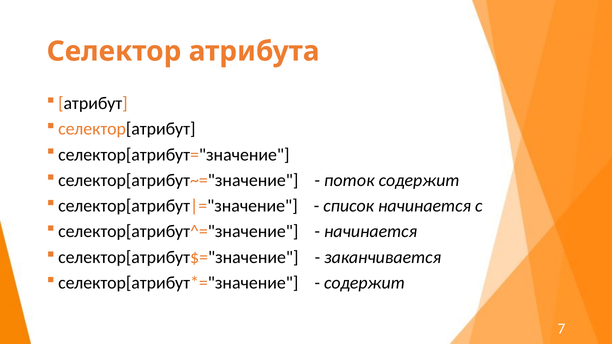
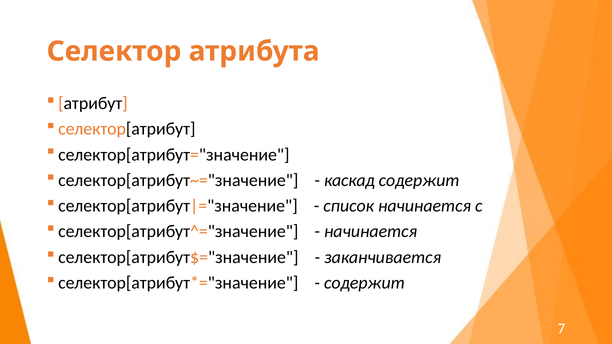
поток: поток -> каскад
